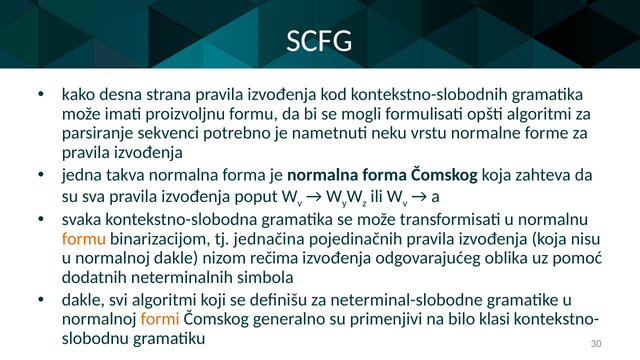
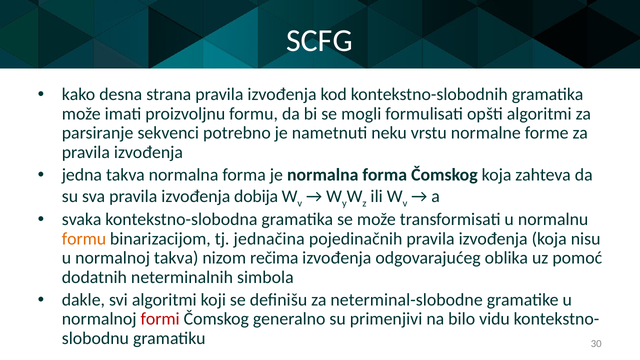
poput: poput -> dobija
normalnoj dakle: dakle -> takva
formi colour: orange -> red
klasi: klasi -> vidu
